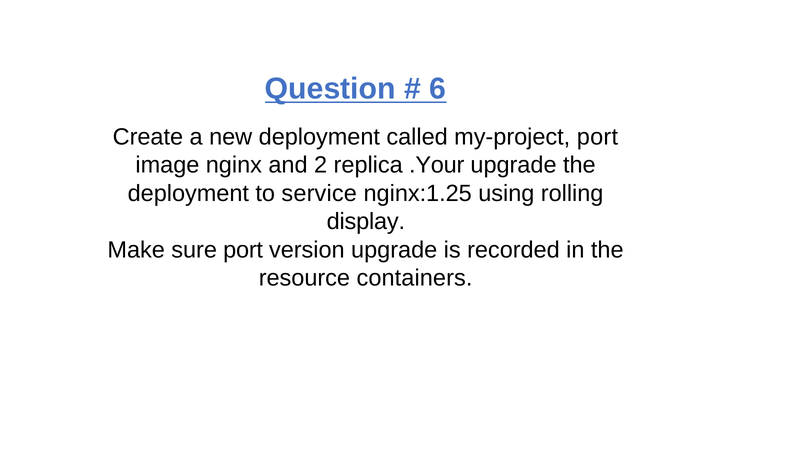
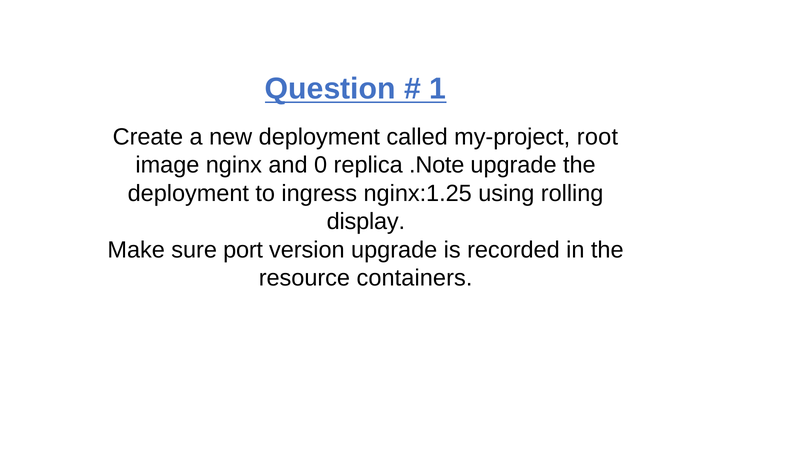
6: 6 -> 1
my-project port: port -> root
2: 2 -> 0
.Your: .Your -> .Note
service: service -> ingress
